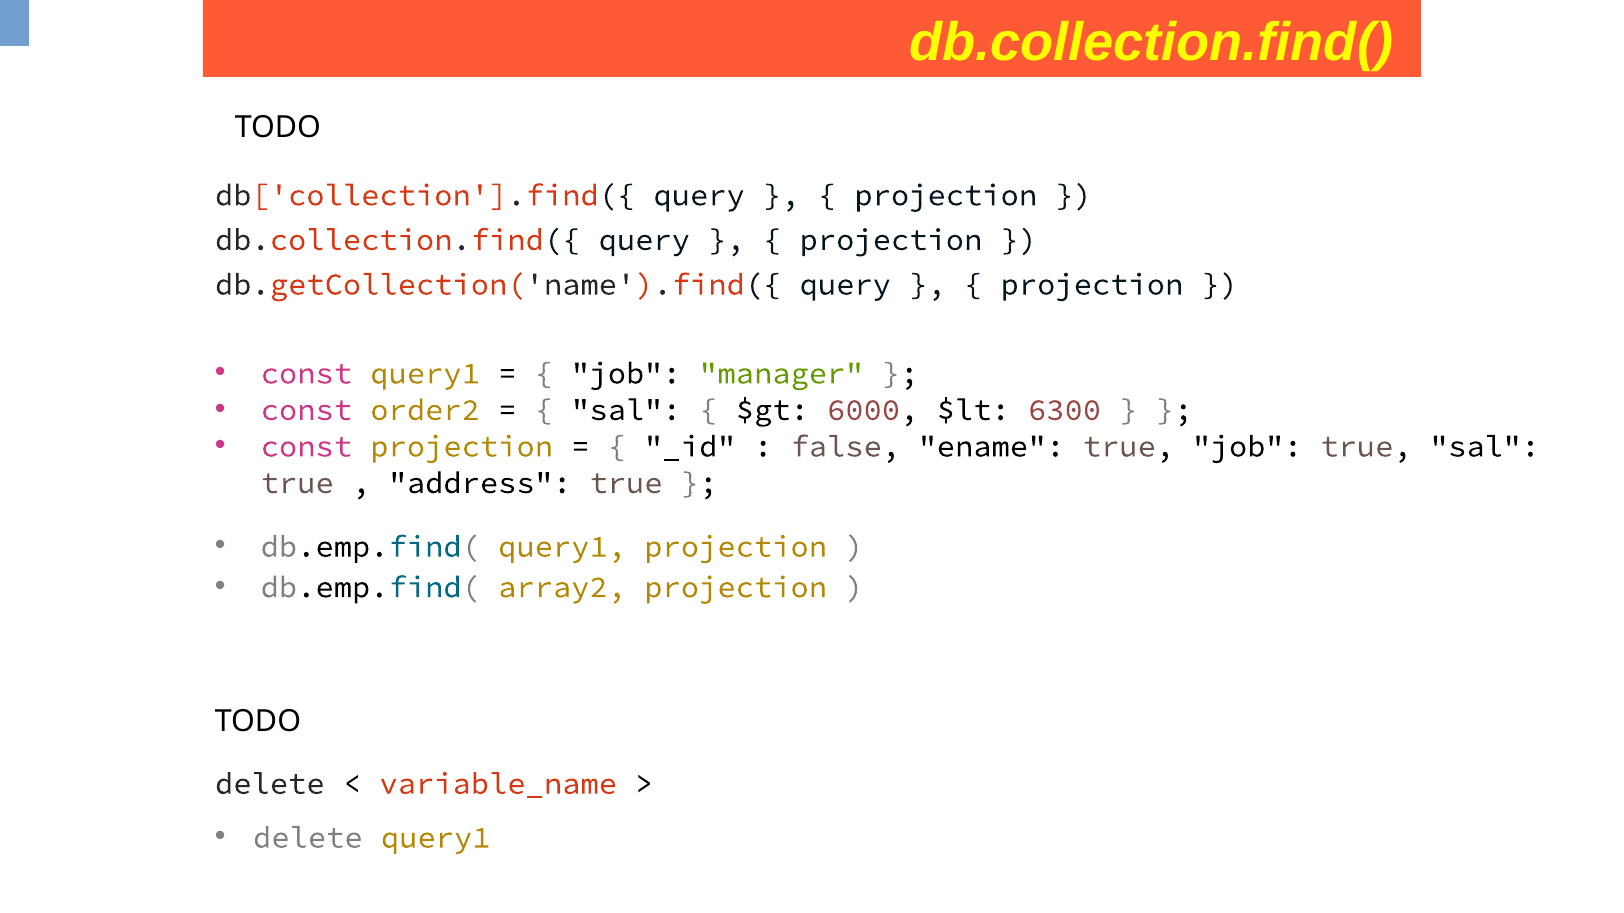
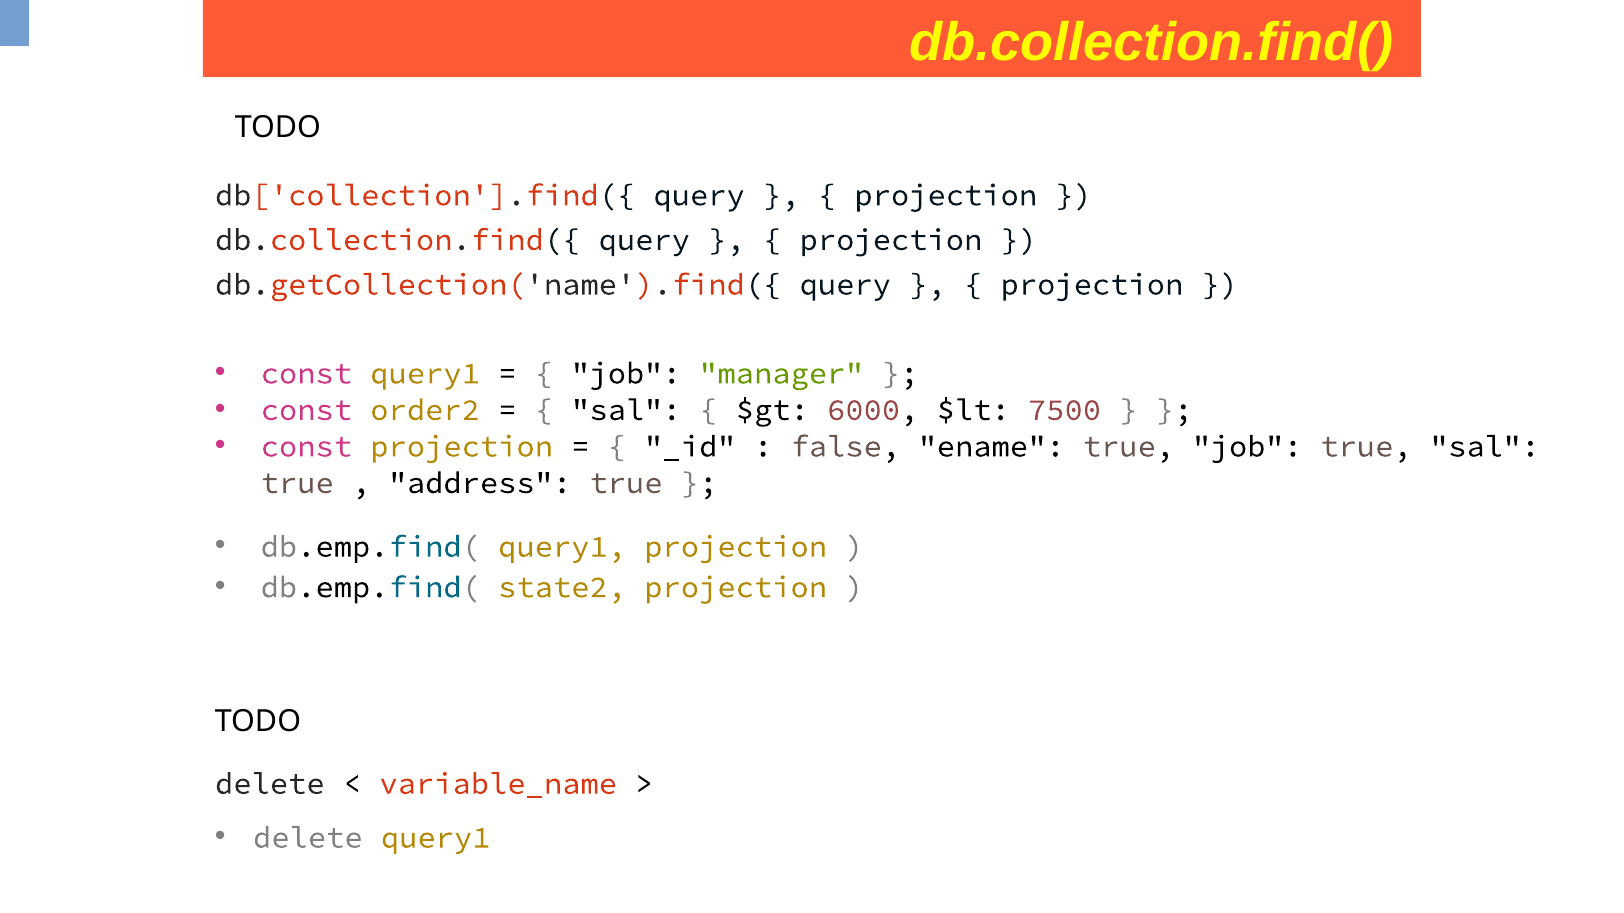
6300: 6300 -> 7500
array2: array2 -> state2
